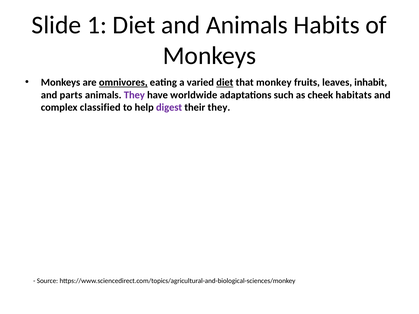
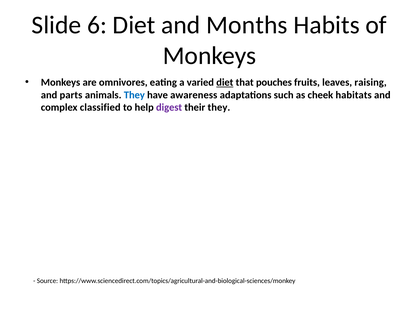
1: 1 -> 6
and Animals: Animals -> Months
omnivores underline: present -> none
monkey: monkey -> pouches
inhabit: inhabit -> raising
They at (134, 95) colour: purple -> blue
worldwide: worldwide -> awareness
